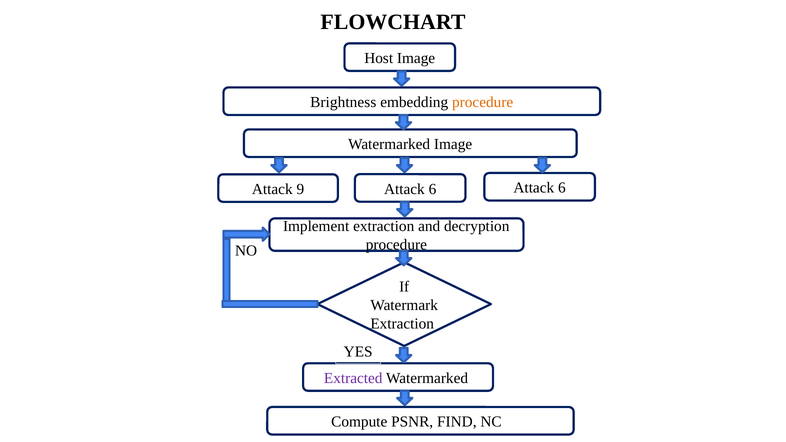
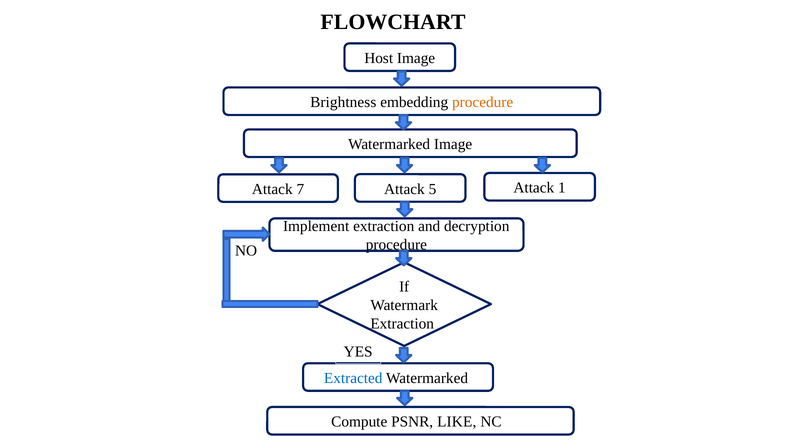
9: 9 -> 7
6 at (432, 189): 6 -> 5
6 at (562, 188): 6 -> 1
Extracted colour: purple -> blue
FIND: FIND -> LIKE
